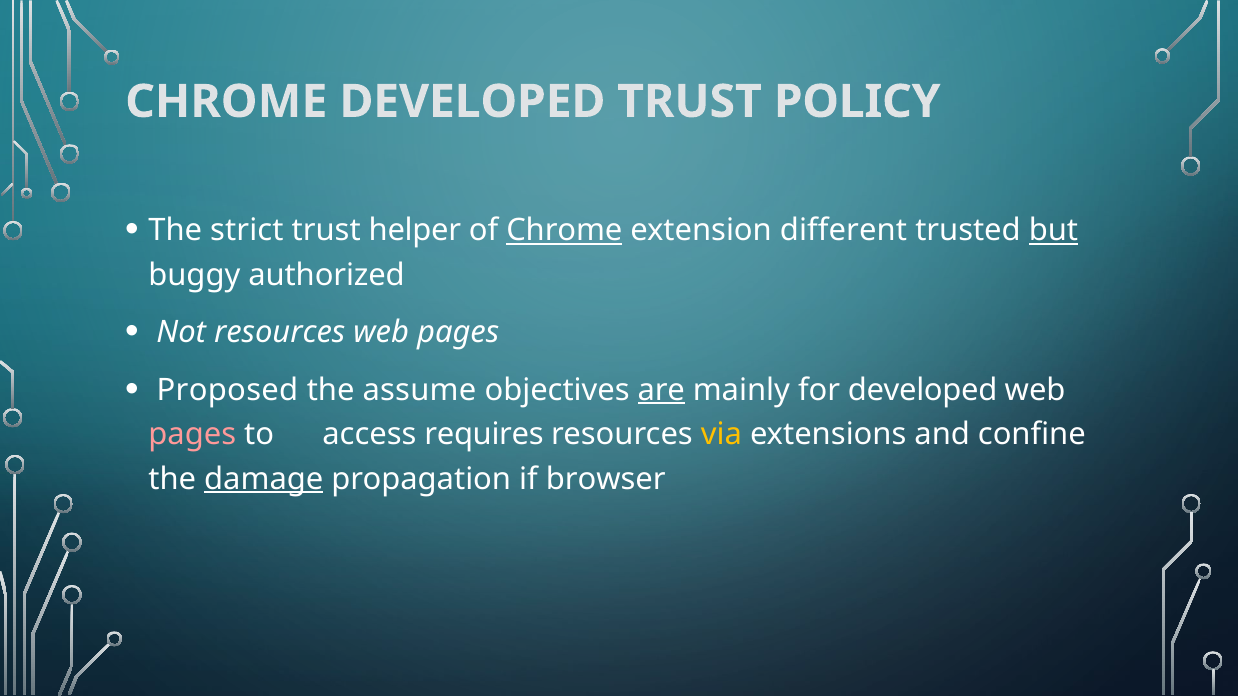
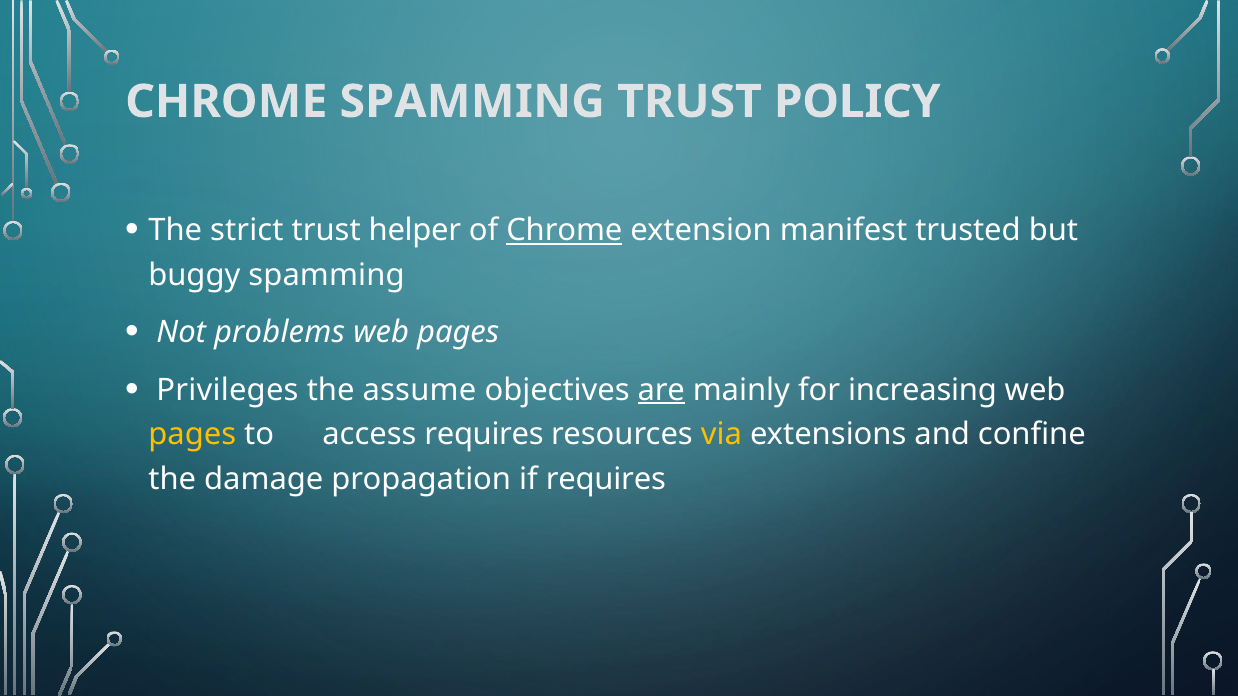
CHROME DEVELOPED: DEVELOPED -> SPAMMING
different: different -> manifest
but underline: present -> none
buggy authorized: authorized -> spamming
Not resources: resources -> problems
Proposed: Proposed -> Privileges
for developed: developed -> increasing
pages at (192, 435) colour: pink -> yellow
damage underline: present -> none
if browser: browser -> requires
